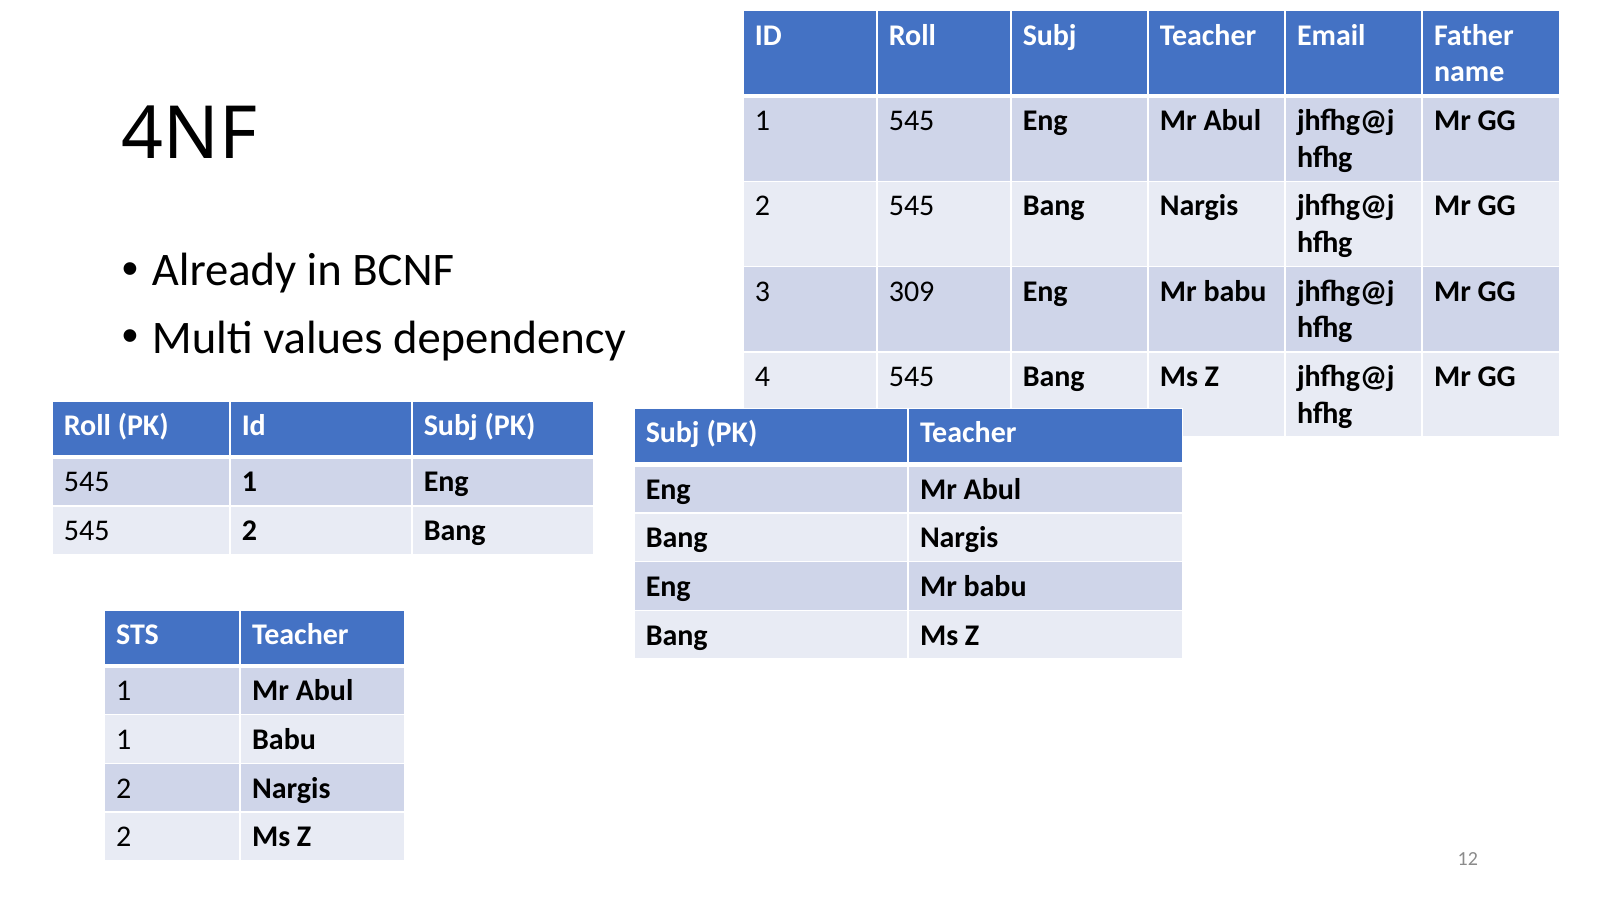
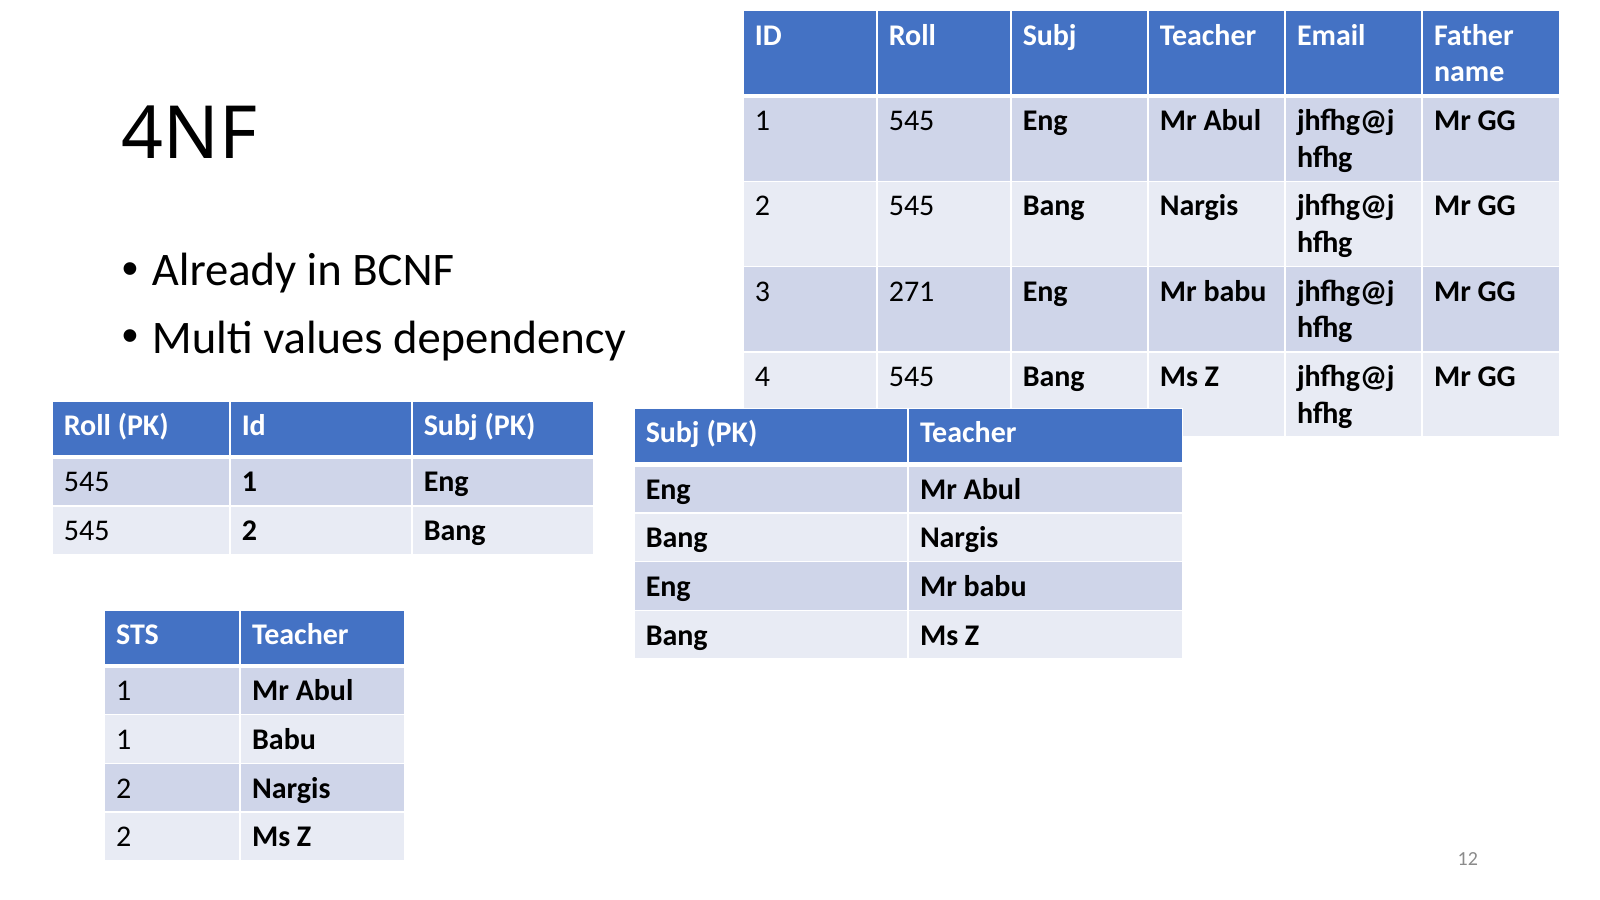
309: 309 -> 271
